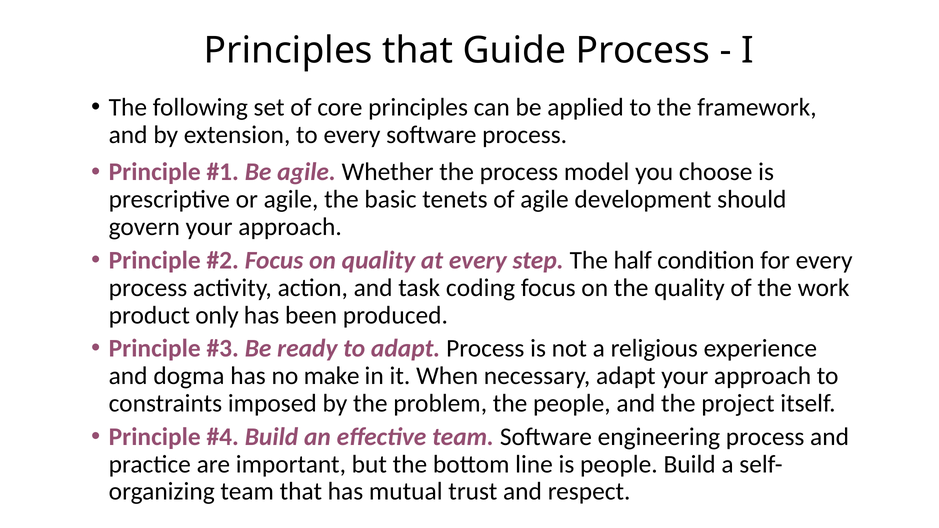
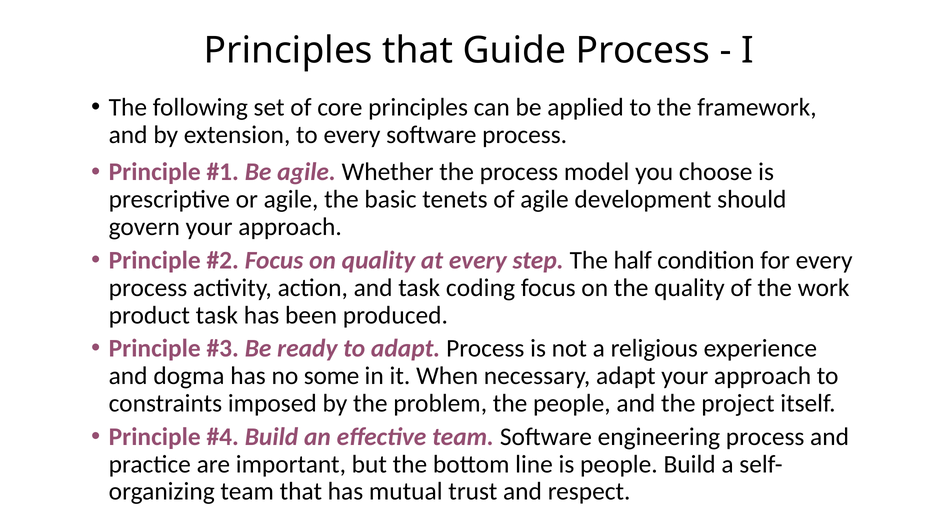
product only: only -> task
make: make -> some
